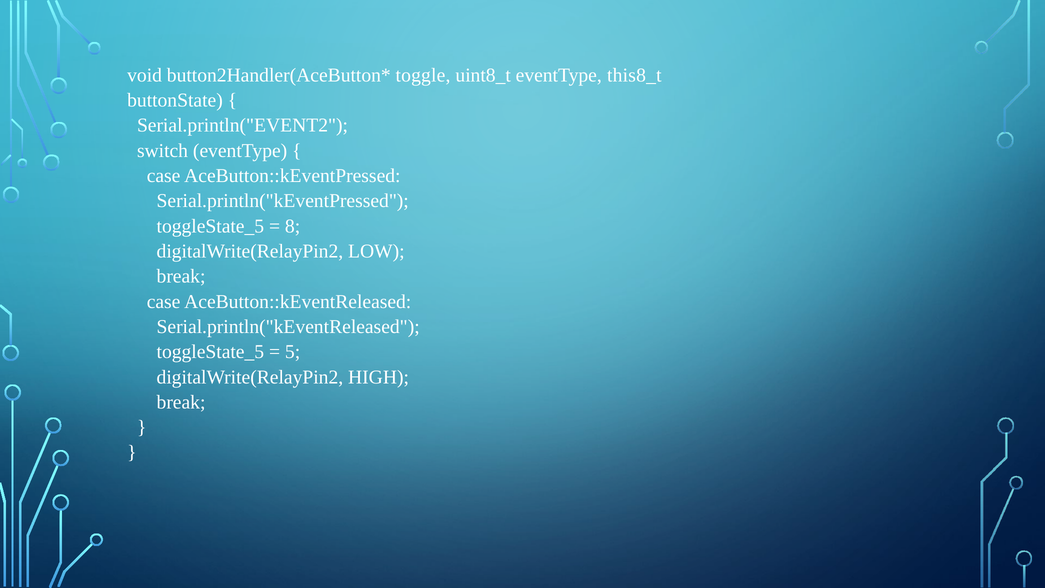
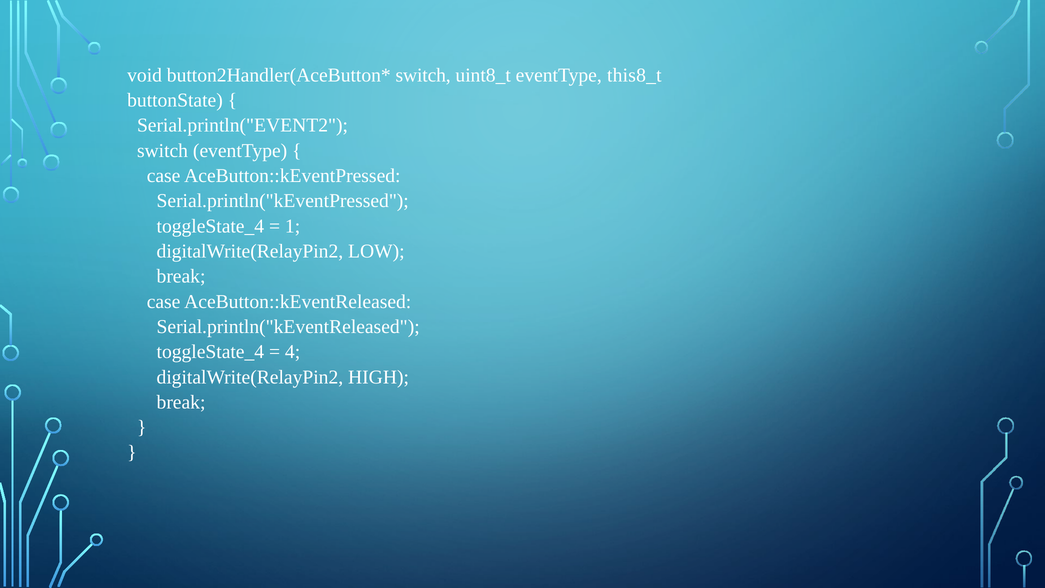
toggle at (423, 75): toggle -> switch
toggleState_5 at (210, 226): toggleState_5 -> toggleState_4
8: 8 -> 1
toggleState_5 at (210, 352): toggleState_5 -> toggleState_4
5: 5 -> 4
